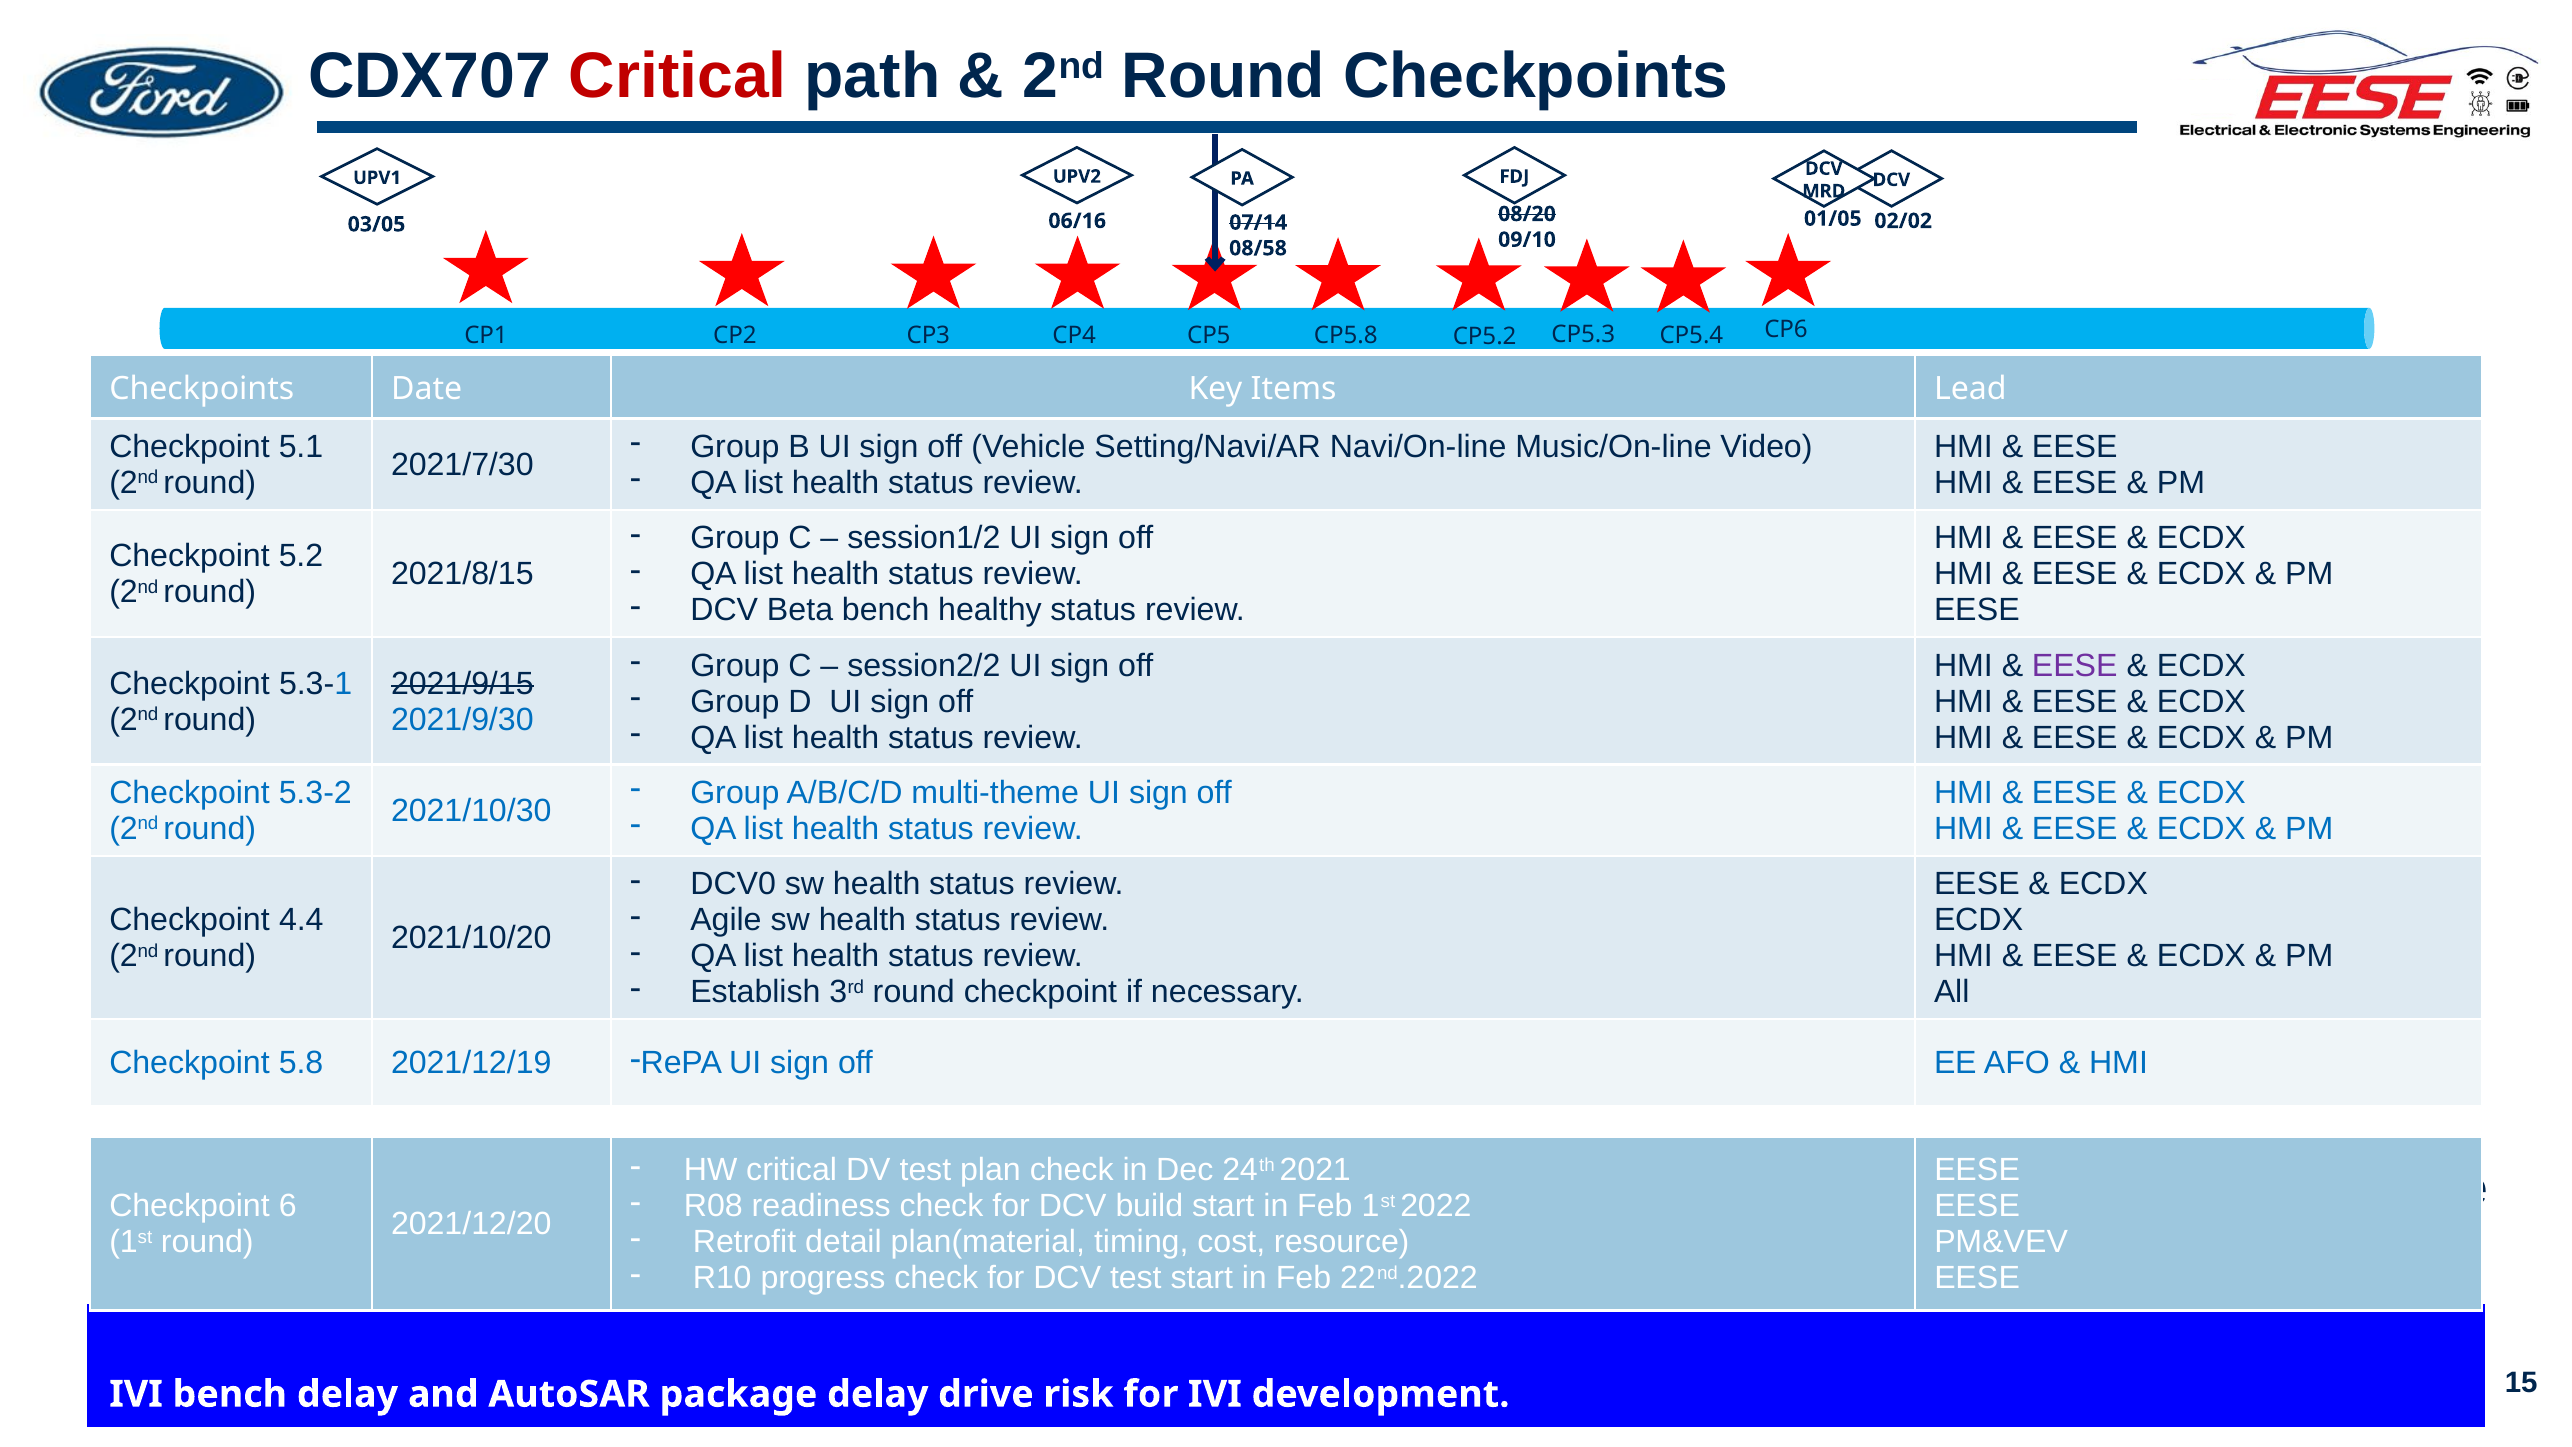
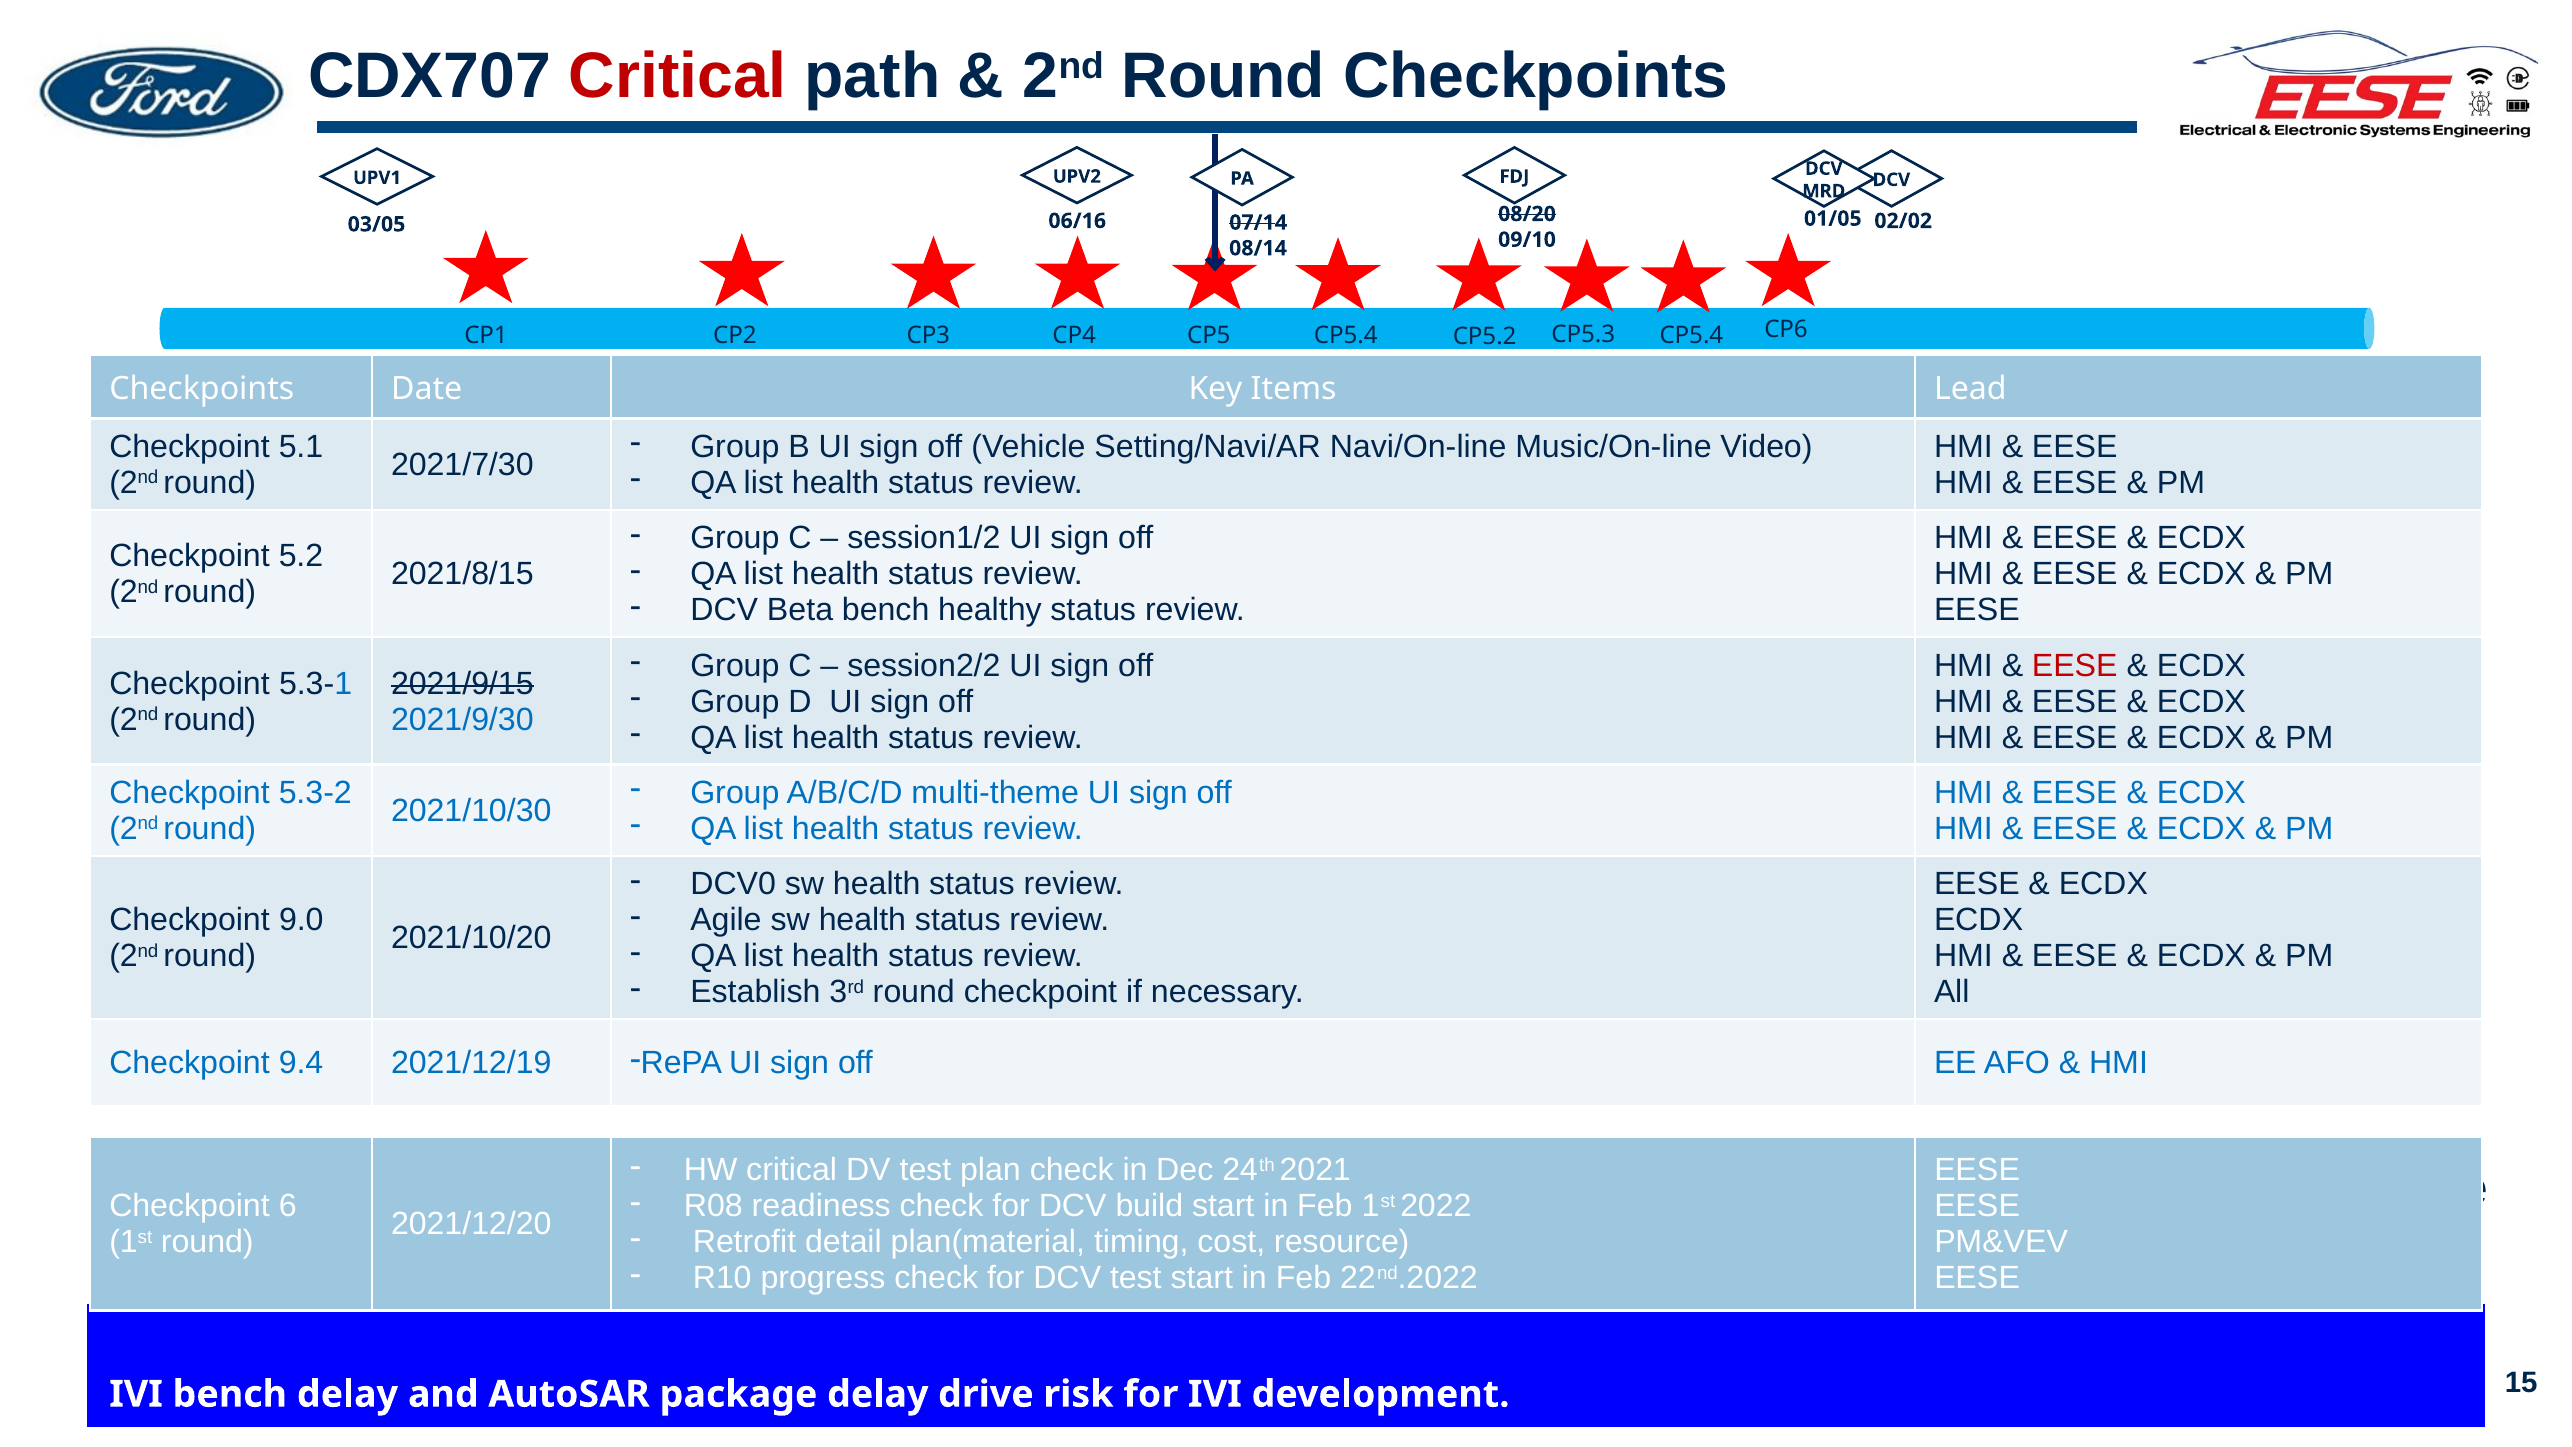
08/58: 08/58 -> 08/14
CP5.8 at (1346, 336): CP5.8 -> CP5.4
EESE at (2075, 665) colour: purple -> red
4.4: 4.4 -> 9.0
5.8: 5.8 -> 9.4
